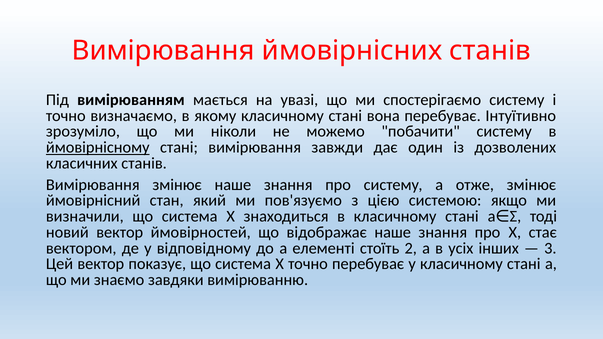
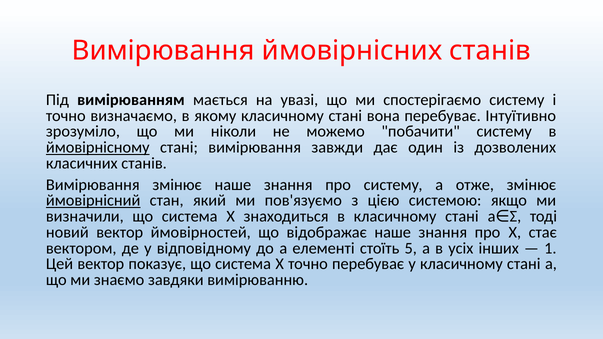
ймовірнісний underline: none -> present
2: 2 -> 5
3: 3 -> 1
